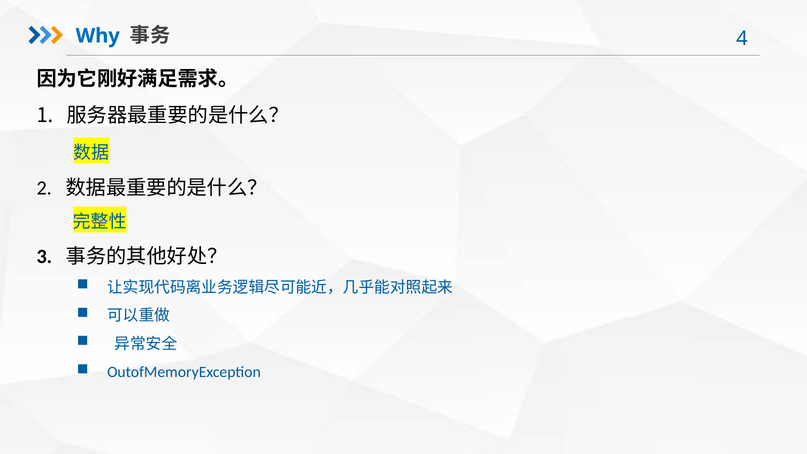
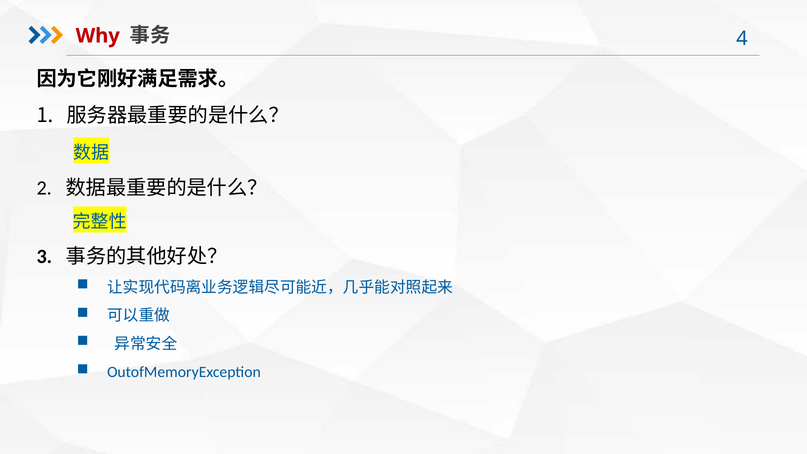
Why colour: blue -> red
